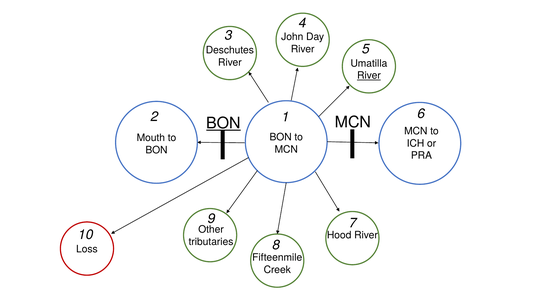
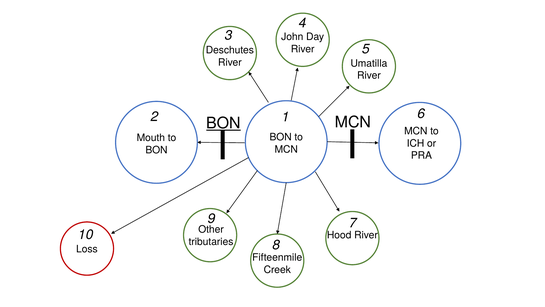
River at (369, 75) underline: present -> none
